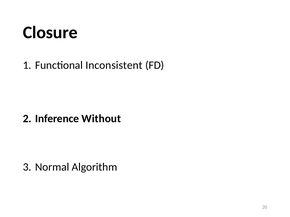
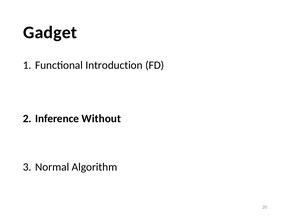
Closure: Closure -> Gadget
Inconsistent: Inconsistent -> Introduction
